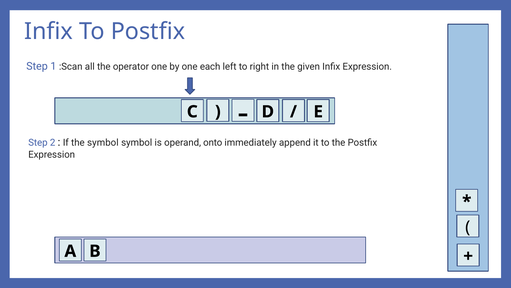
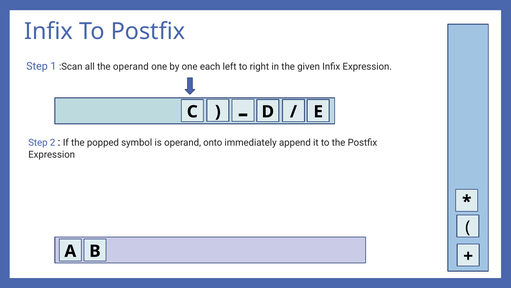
the operator: operator -> operand
the symbol: symbol -> popped
